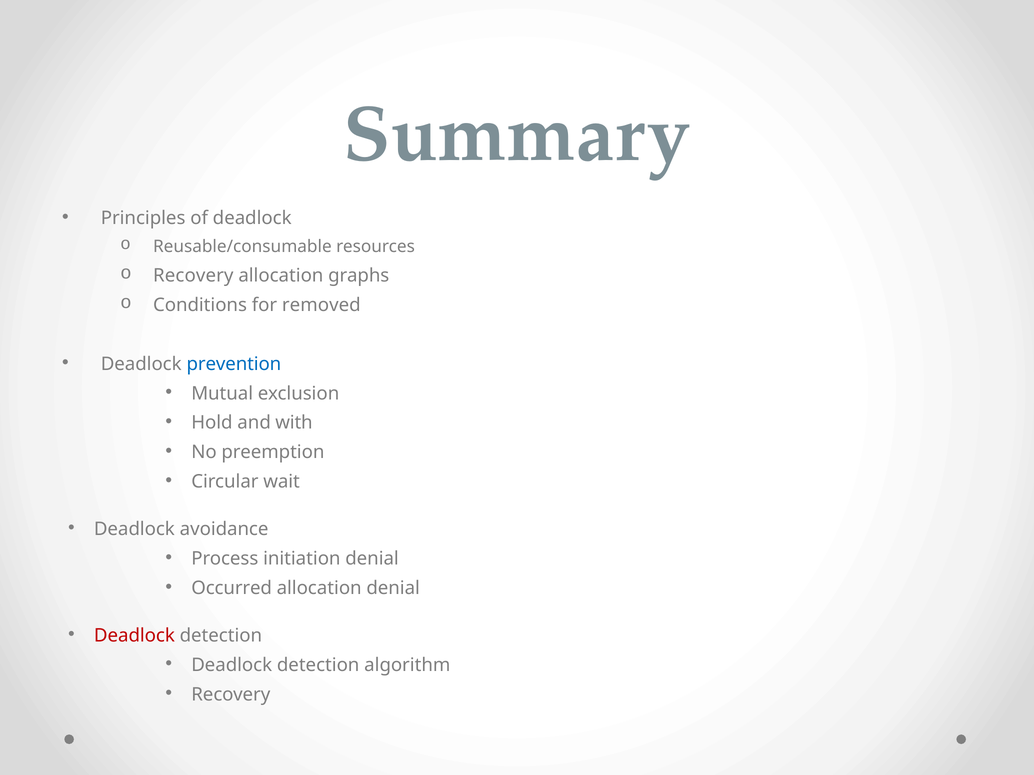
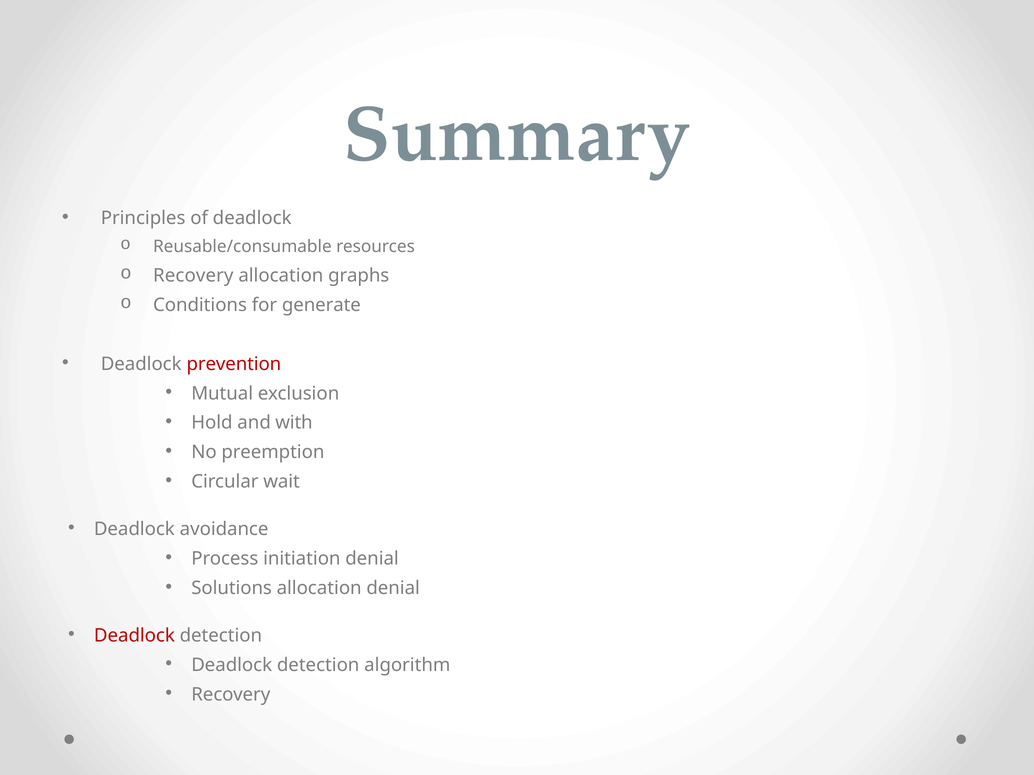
removed: removed -> generate
prevention colour: blue -> red
Occurred: Occurred -> Solutions
